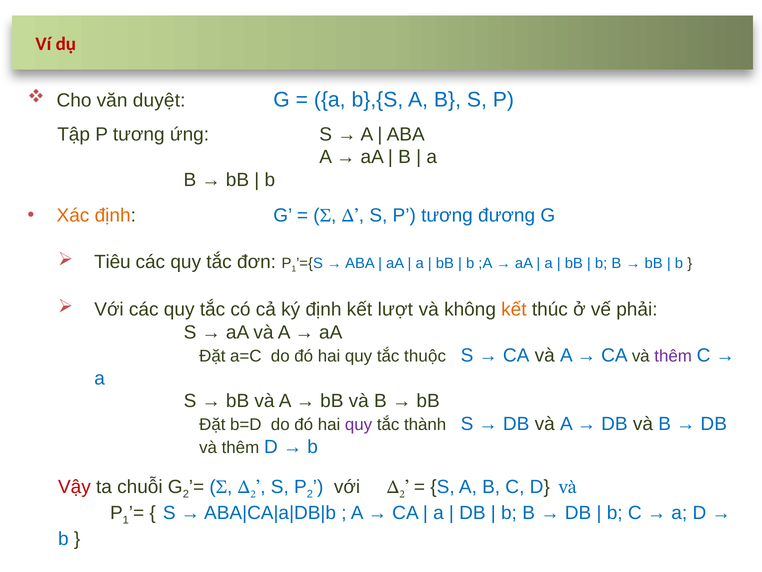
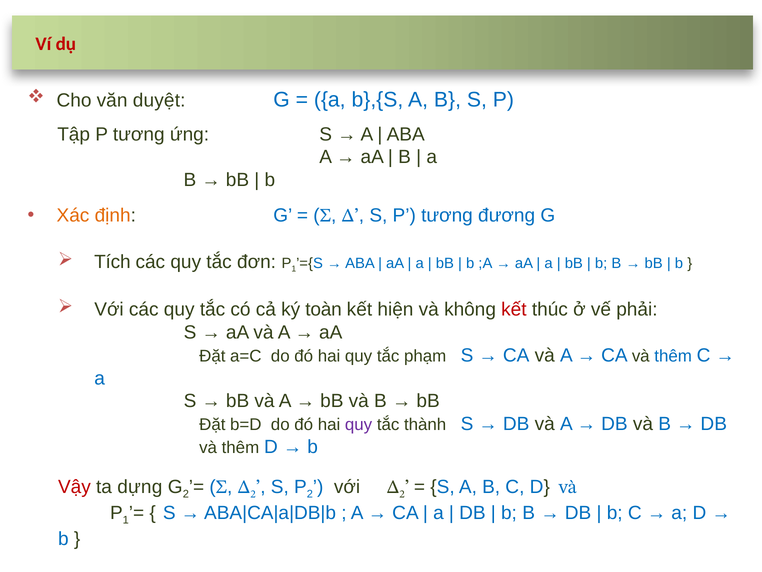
Tiêu: Tiêu -> Tích
ký định: định -> toàn
lượt: lượt -> hiện
kết at (514, 309) colour: orange -> red
thuộc: thuộc -> phạm
thêm at (673, 356) colour: purple -> blue
chuỗi: chuỗi -> dựng
